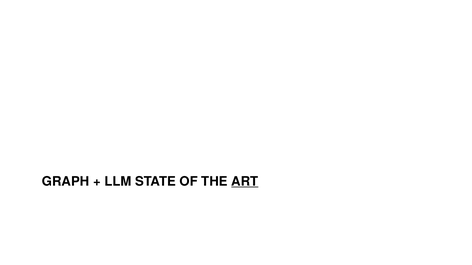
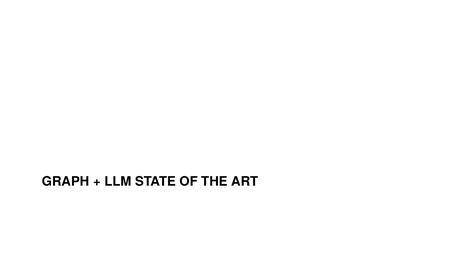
ART underline: present -> none
